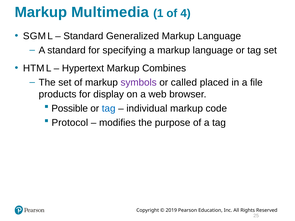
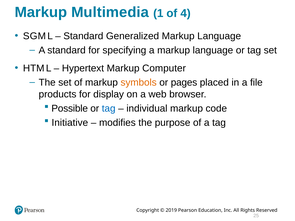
Combines: Combines -> Computer
symbols colour: purple -> orange
called: called -> pages
Protocol: Protocol -> Initiative
